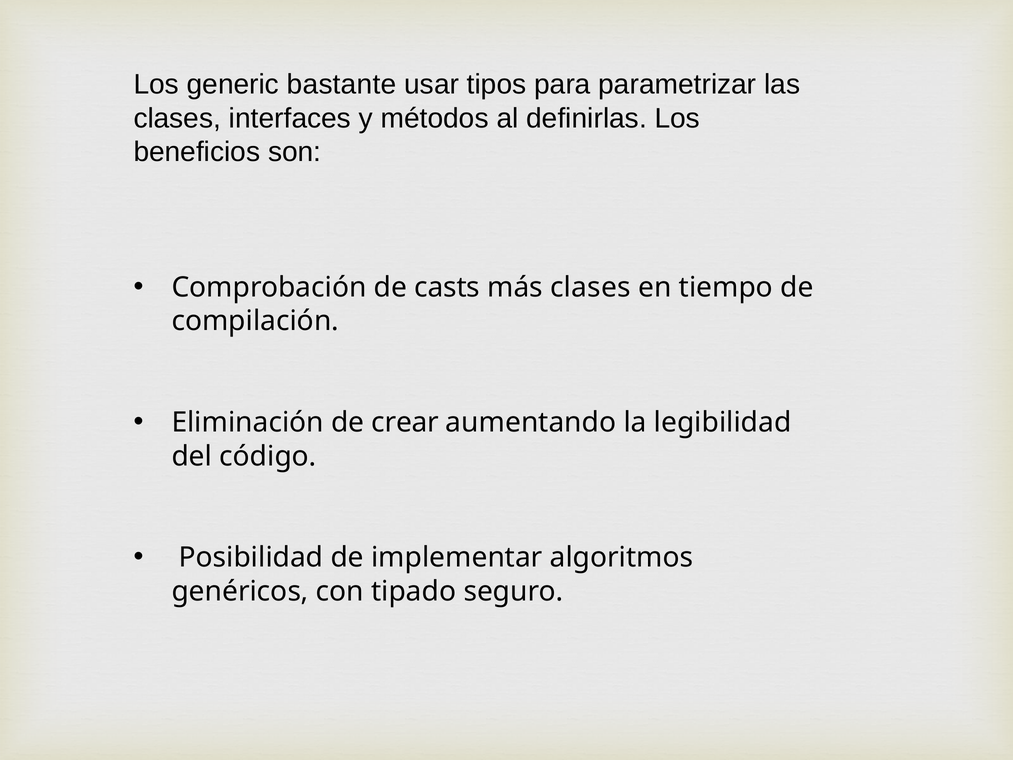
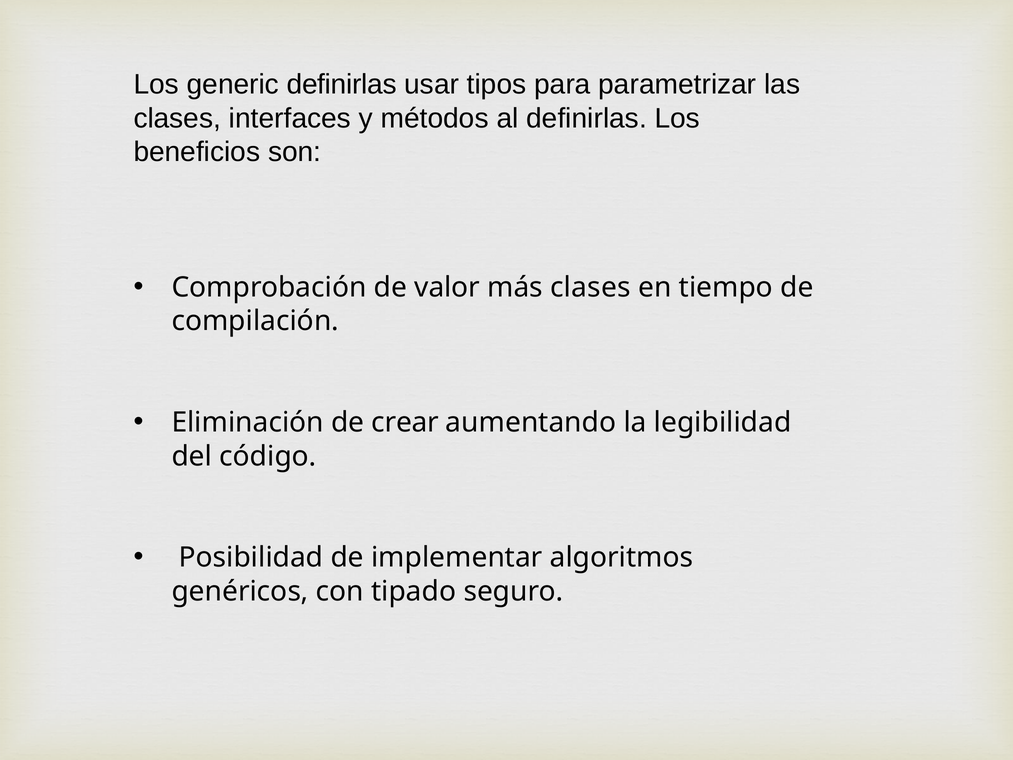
generic bastante: bastante -> definirlas
casts: casts -> valor
